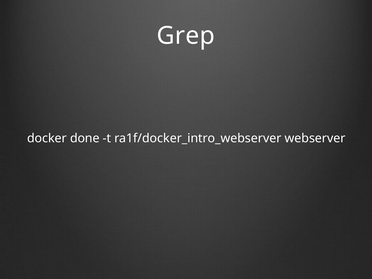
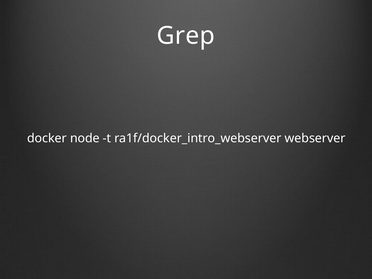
done: done -> node
